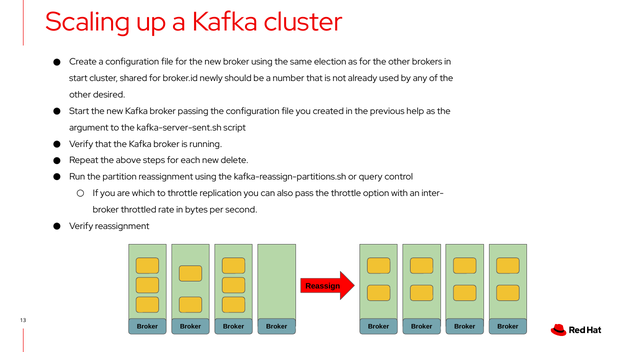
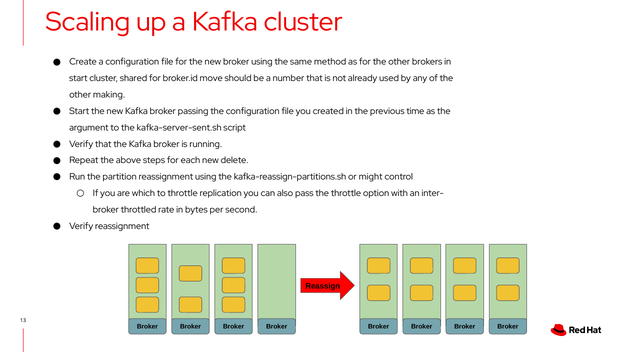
election: election -> method
newly: newly -> move
desired: desired -> making
help: help -> time
query: query -> might
